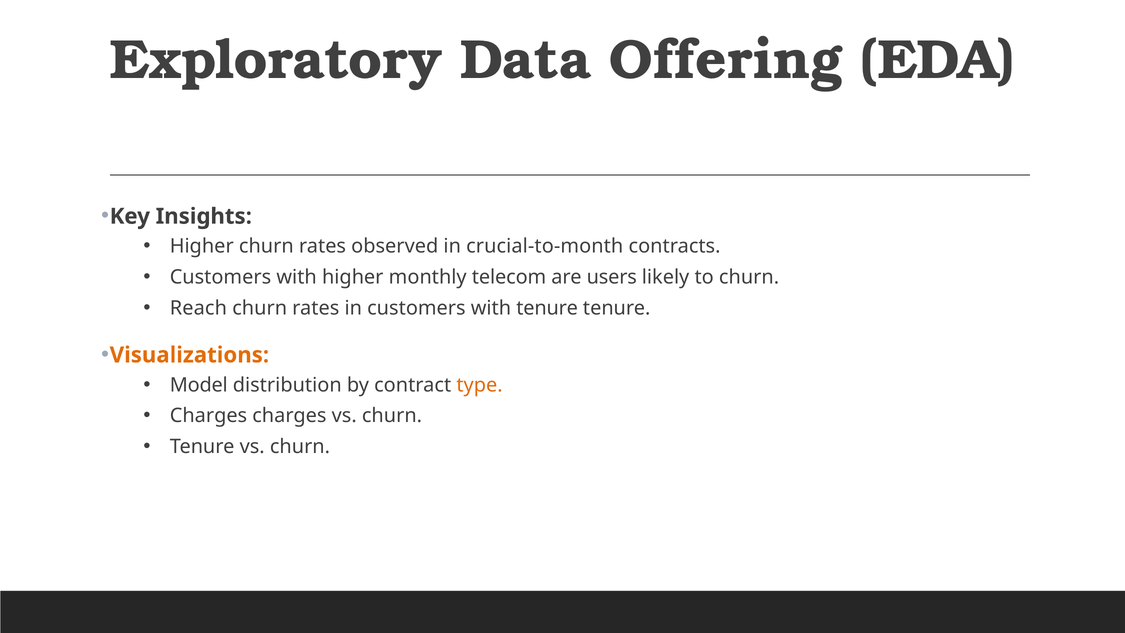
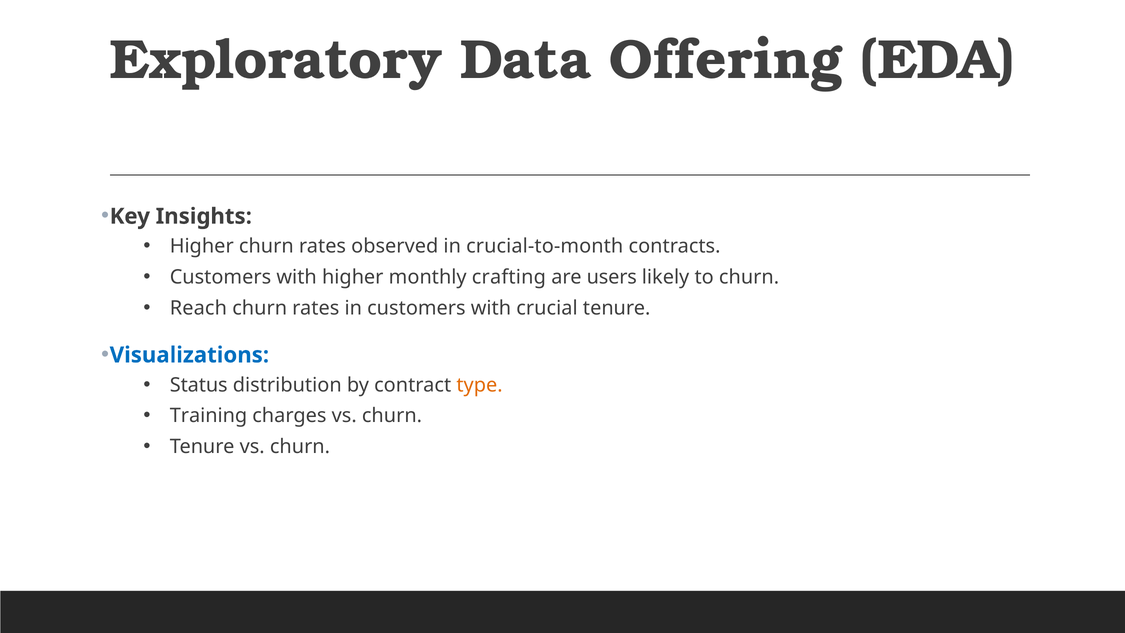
telecom: telecom -> crafting
with tenure: tenure -> crucial
Visualizations colour: orange -> blue
Model: Model -> Status
Charges at (208, 416): Charges -> Training
